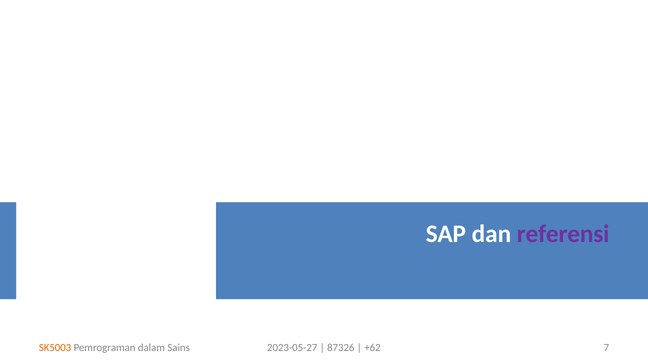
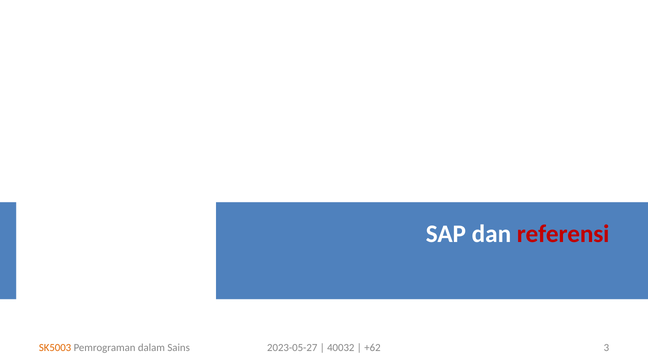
referensi colour: purple -> red
87326: 87326 -> 40032
7: 7 -> 3
